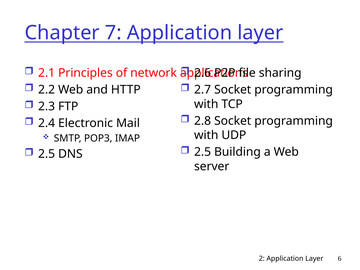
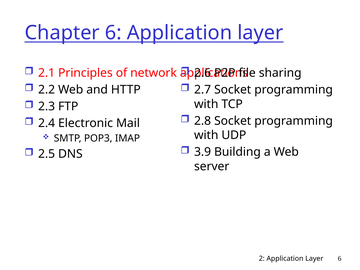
Chapter 7: 7 -> 6
2.5 at (203, 152): 2.5 -> 3.9
